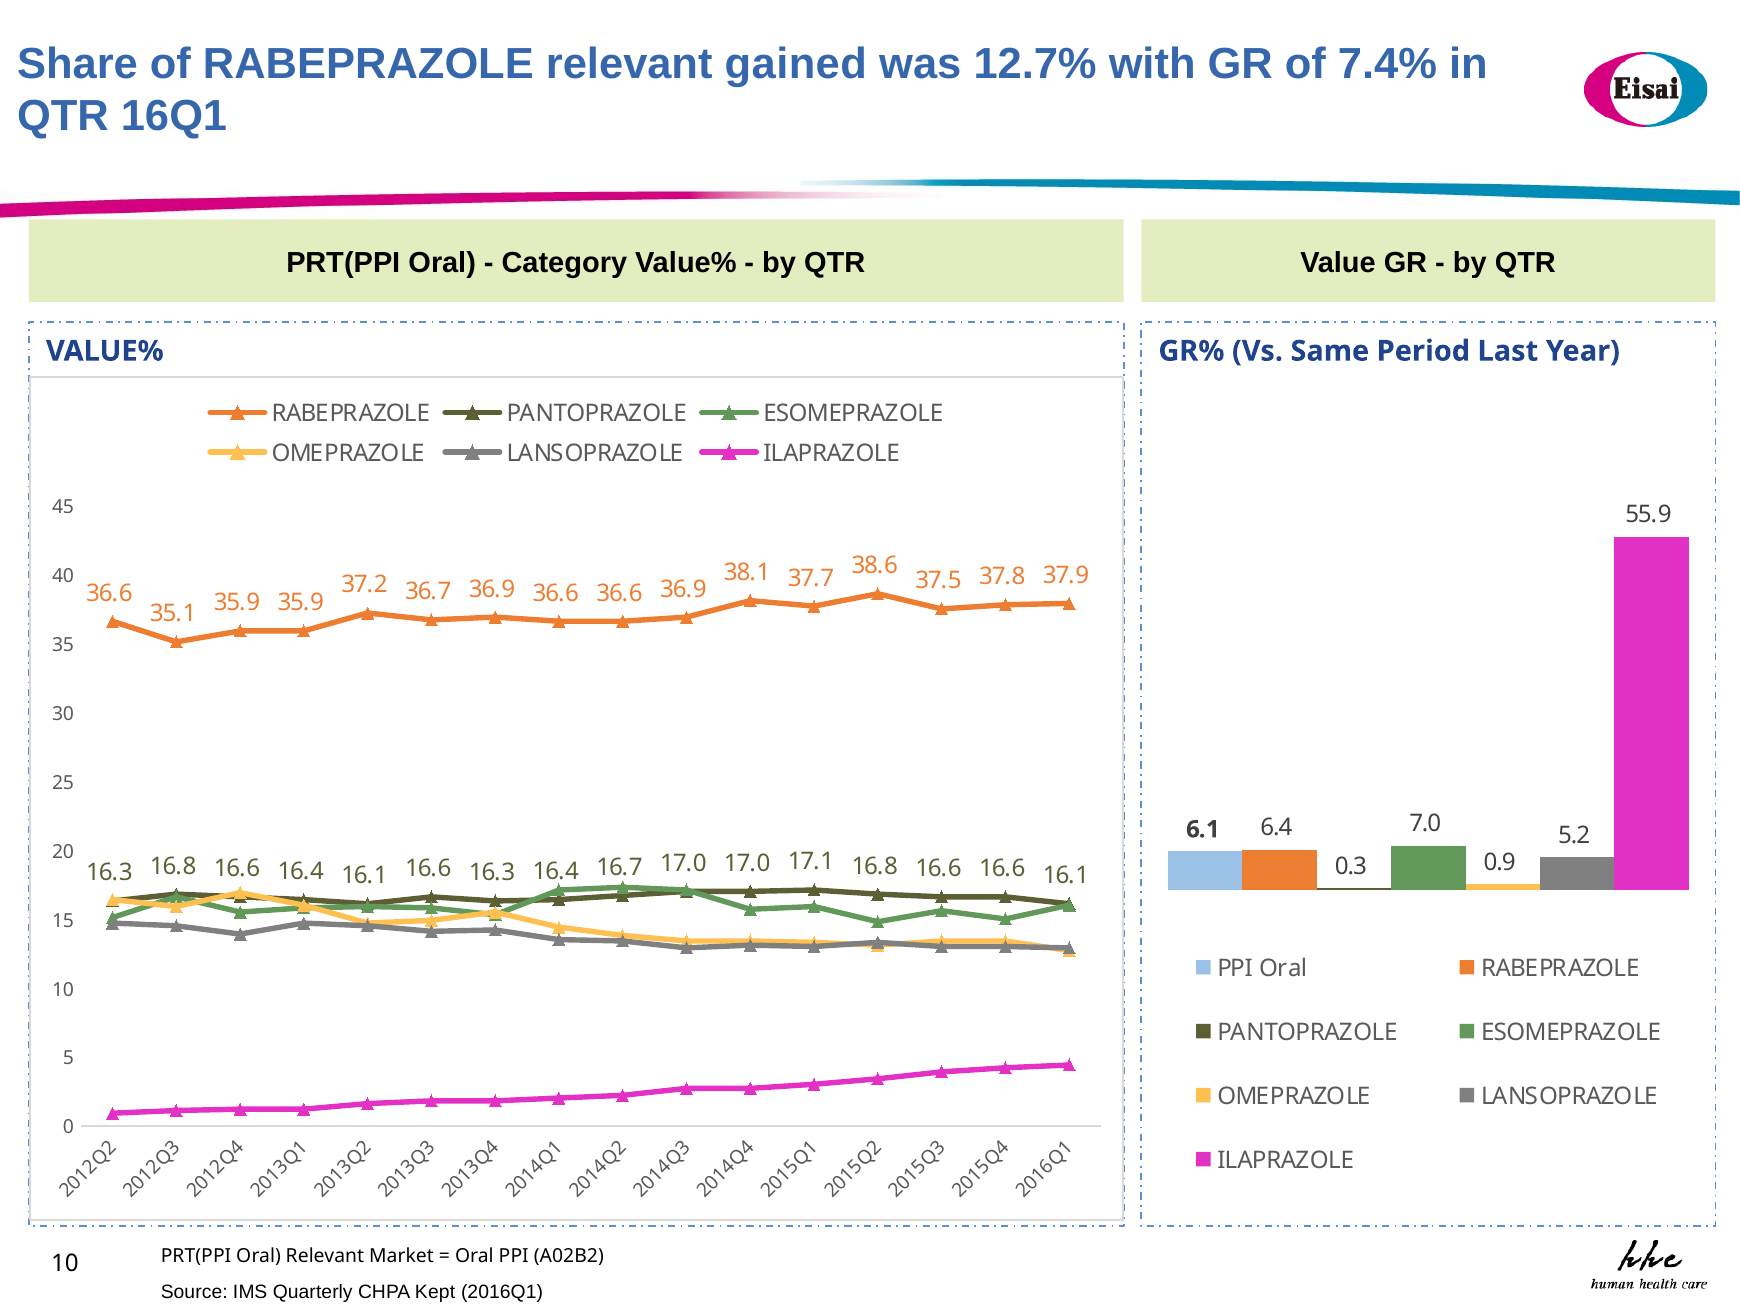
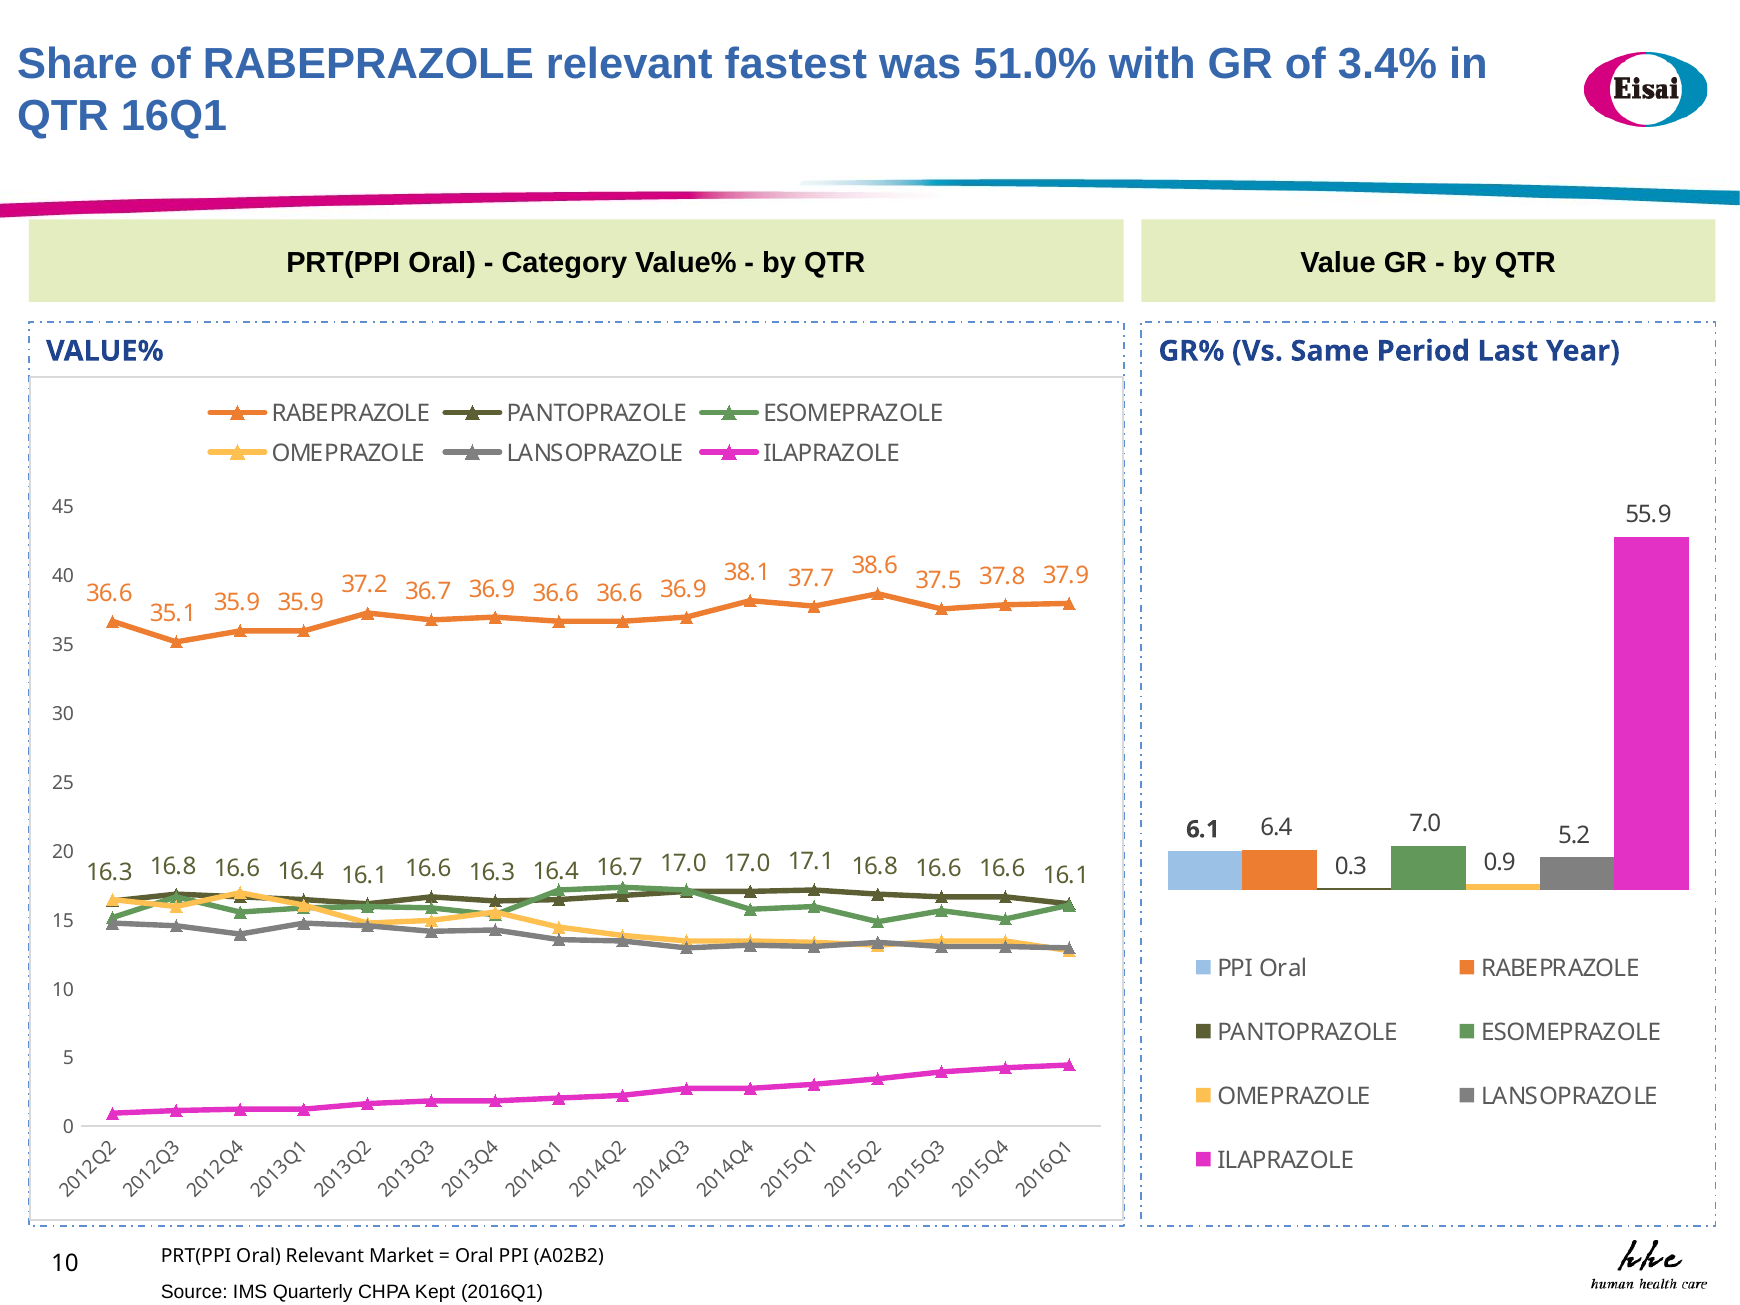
gained: gained -> fastest
12.7%: 12.7% -> 51.0%
7.4%: 7.4% -> 3.4%
